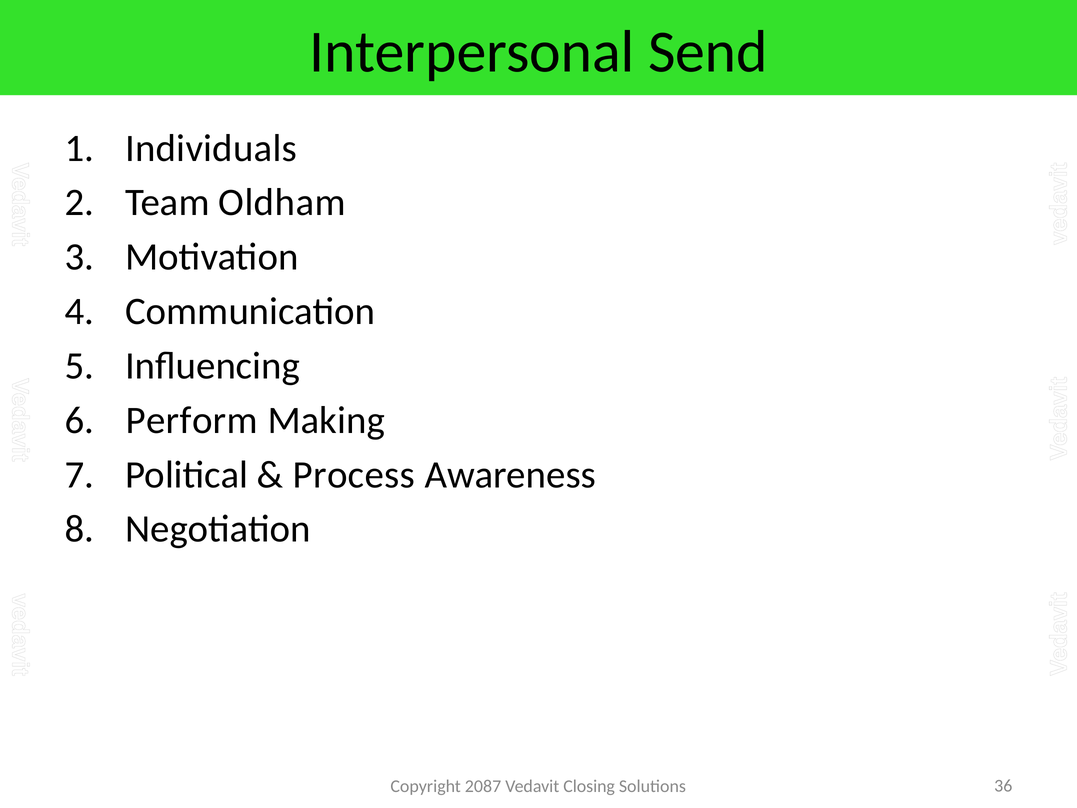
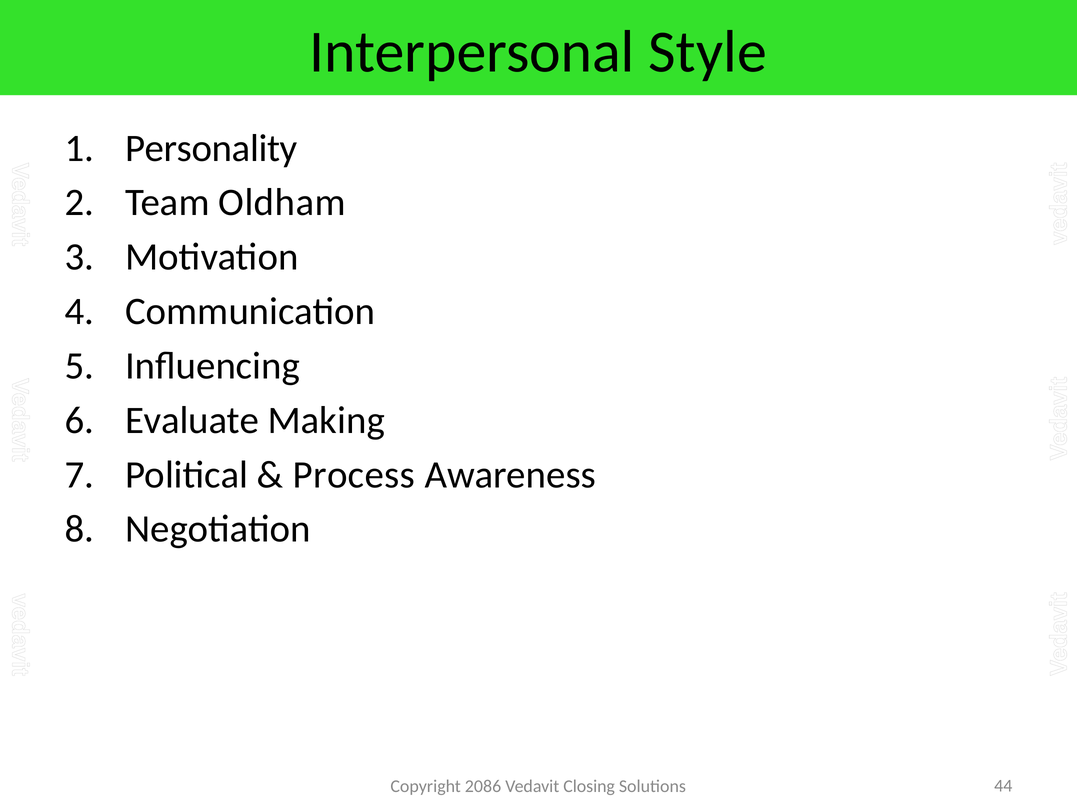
Send: Send -> Style
Individuals: Individuals -> Personality
Perform: Perform -> Evaluate
2087: 2087 -> 2086
36: 36 -> 44
